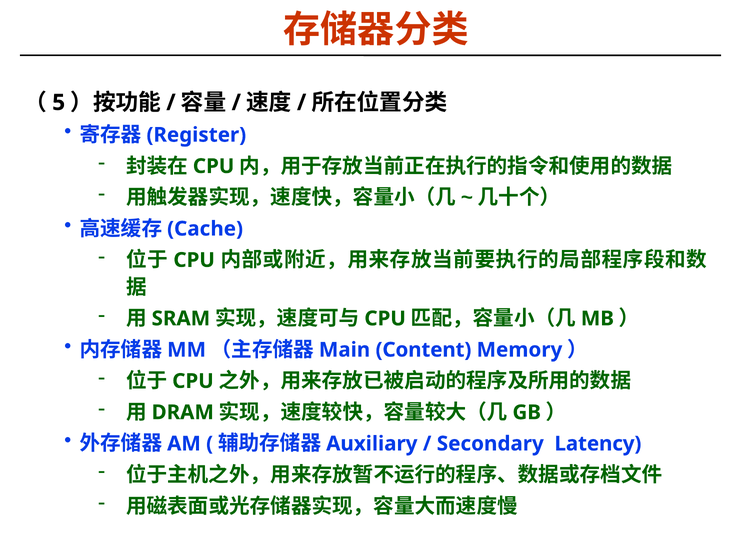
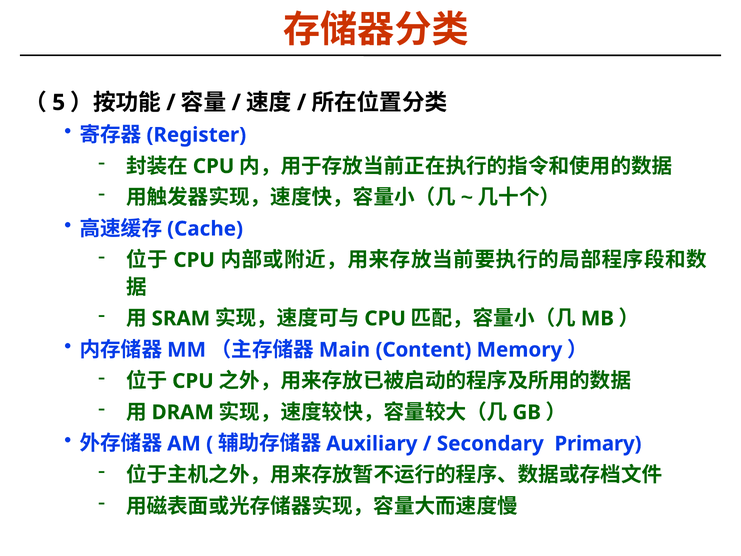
Latency: Latency -> Primary
